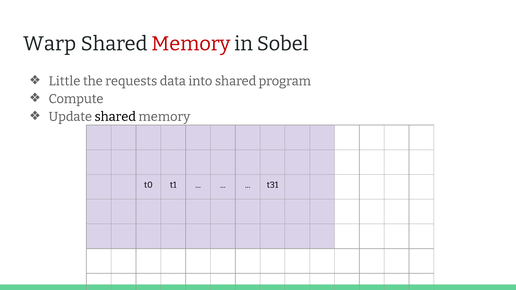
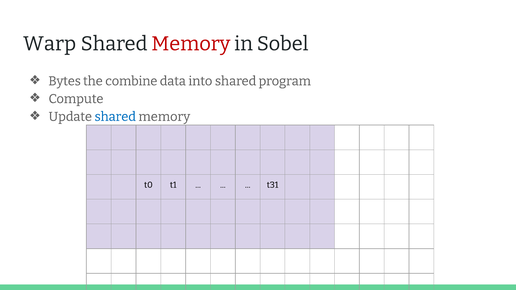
Little: Little -> Bytes
requests: requests -> combine
shared at (115, 117) colour: black -> blue
